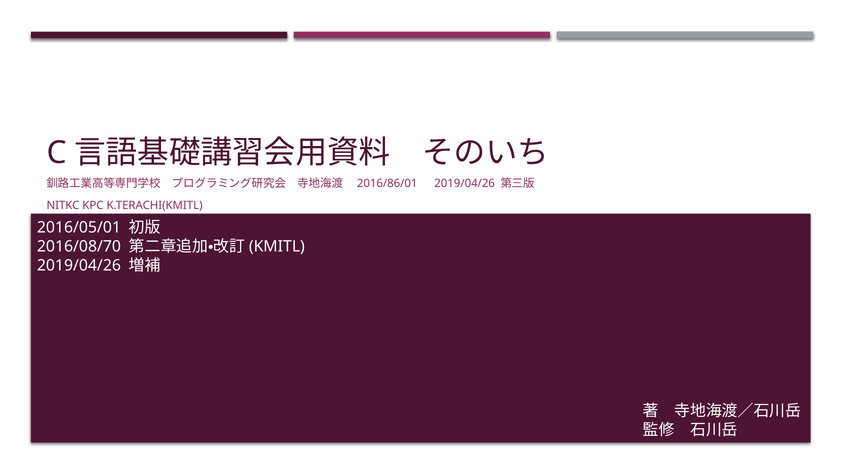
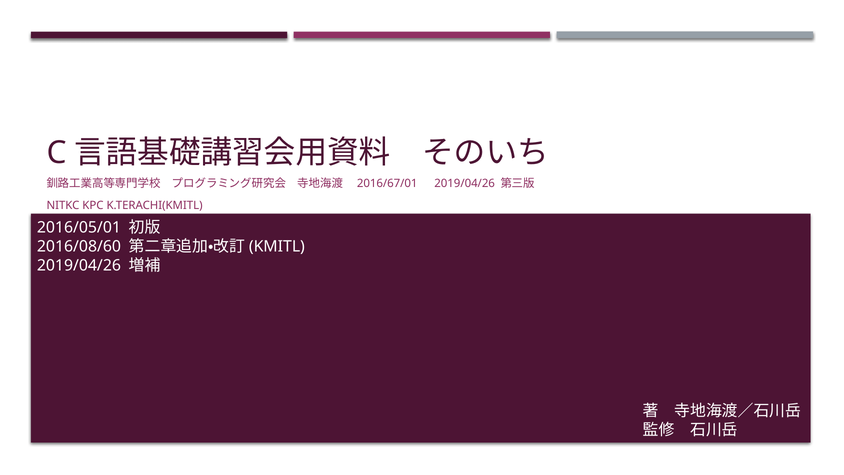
2016/86/01: 2016/86/01 -> 2016/67/01
2016/08/70: 2016/08/70 -> 2016/08/60
